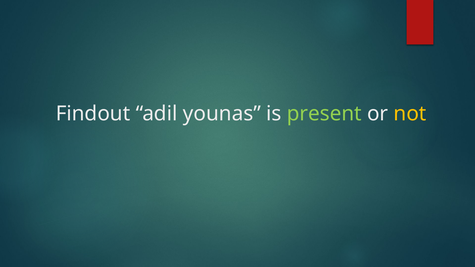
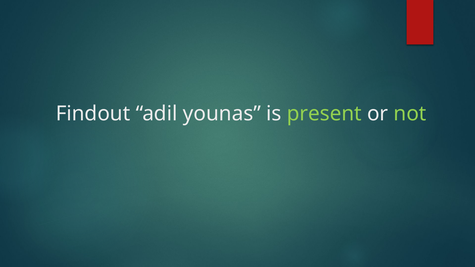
not colour: yellow -> light green
